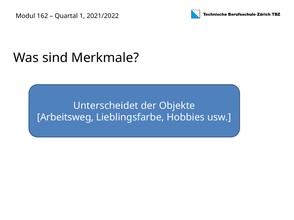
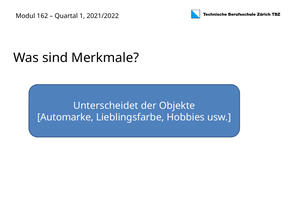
Arbeitsweg: Arbeitsweg -> Automarke
